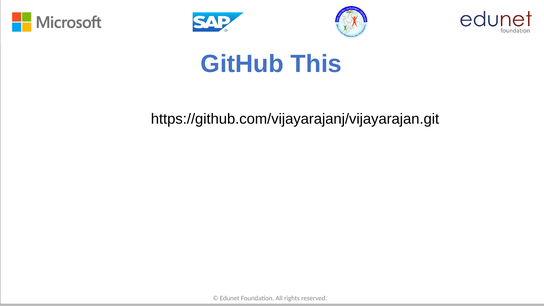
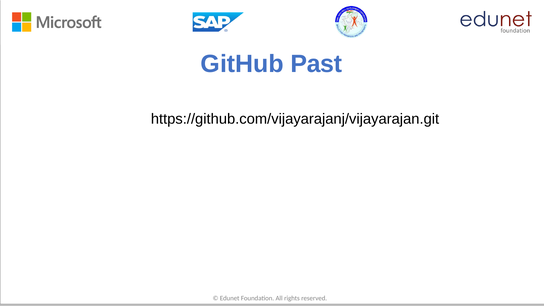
This: This -> Past
